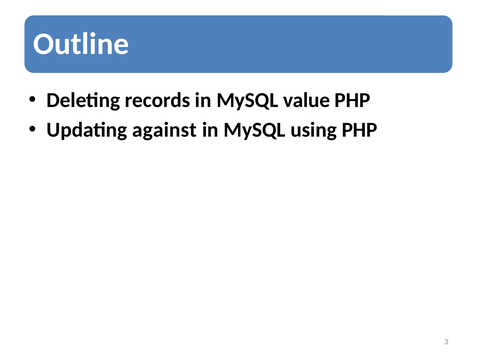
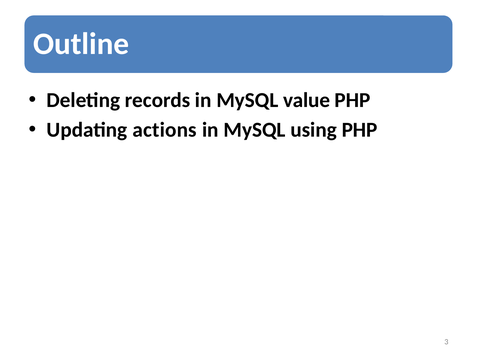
against: against -> actions
